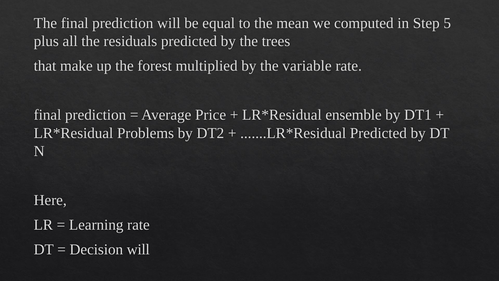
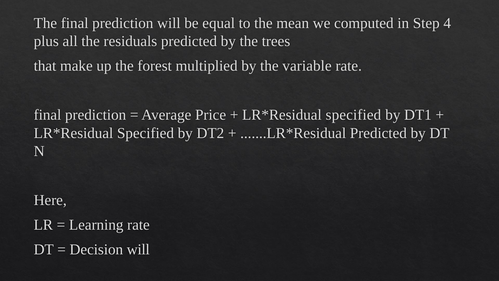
5: 5 -> 4
ensemble at (354, 115): ensemble -> specified
Problems at (145, 133): Problems -> Specified
